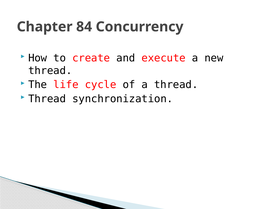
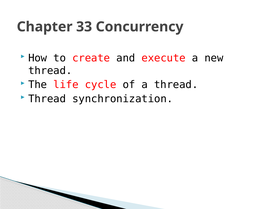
84: 84 -> 33
